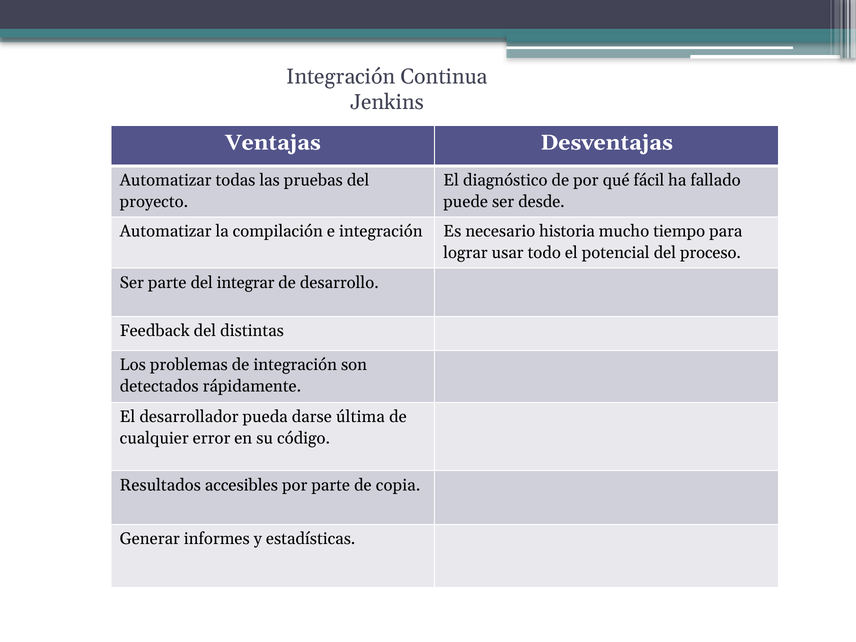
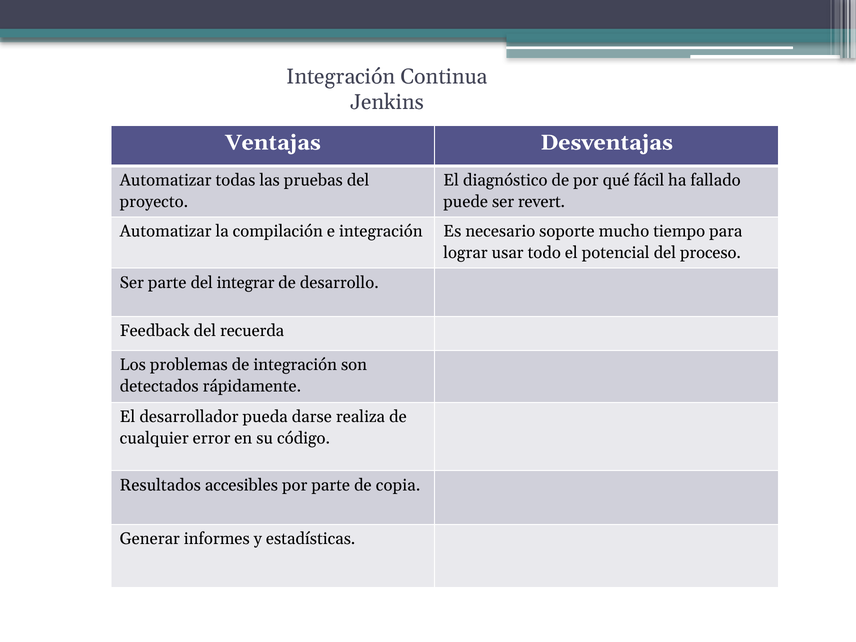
desde: desde -> revert
historia: historia -> soporte
distintas: distintas -> recuerda
última: última -> realiza
